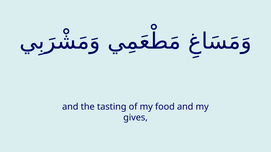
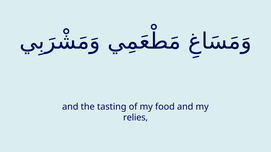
gives: gives -> relies
